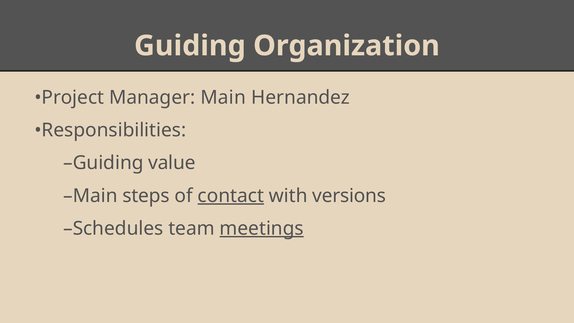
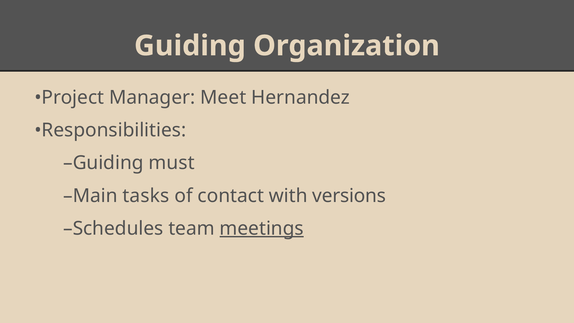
Manager Main: Main -> Meet
value: value -> must
steps: steps -> tasks
contact underline: present -> none
